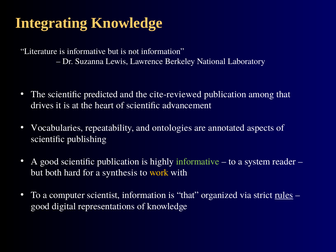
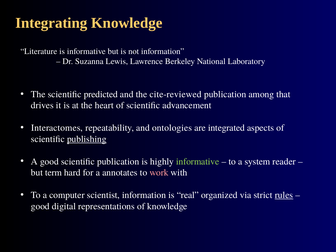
Vocabularies: Vocabularies -> Interactomes
annotated: annotated -> integrated
publishing underline: none -> present
both: both -> term
synthesis: synthesis -> annotates
work colour: yellow -> pink
is that: that -> real
